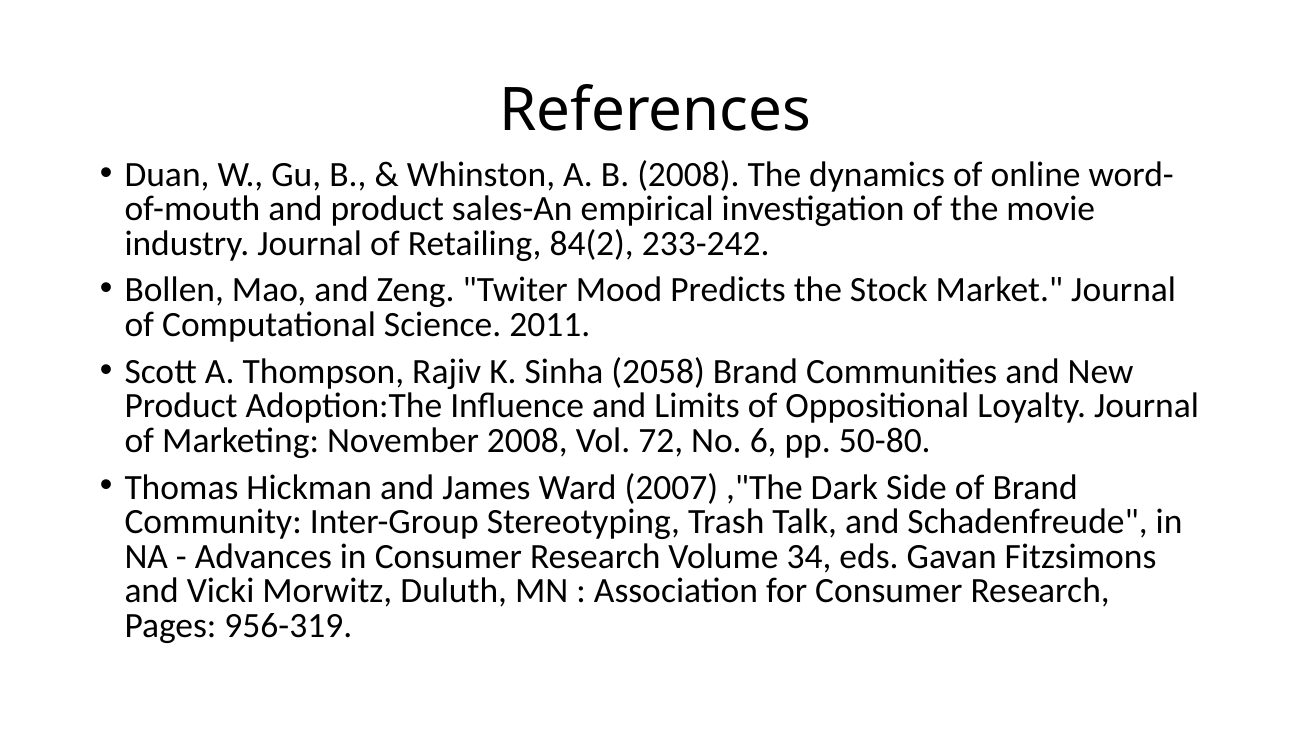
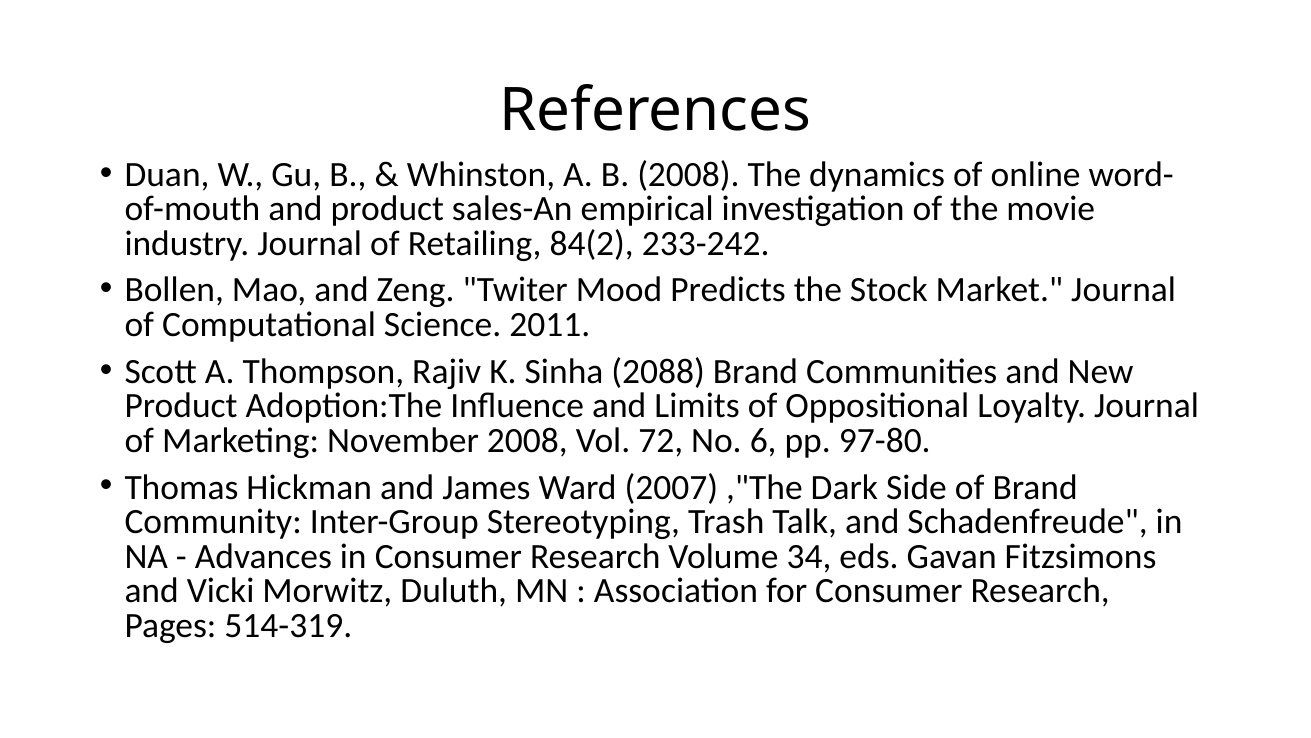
2058: 2058 -> 2088
50-80: 50-80 -> 97-80
956-319: 956-319 -> 514-319
